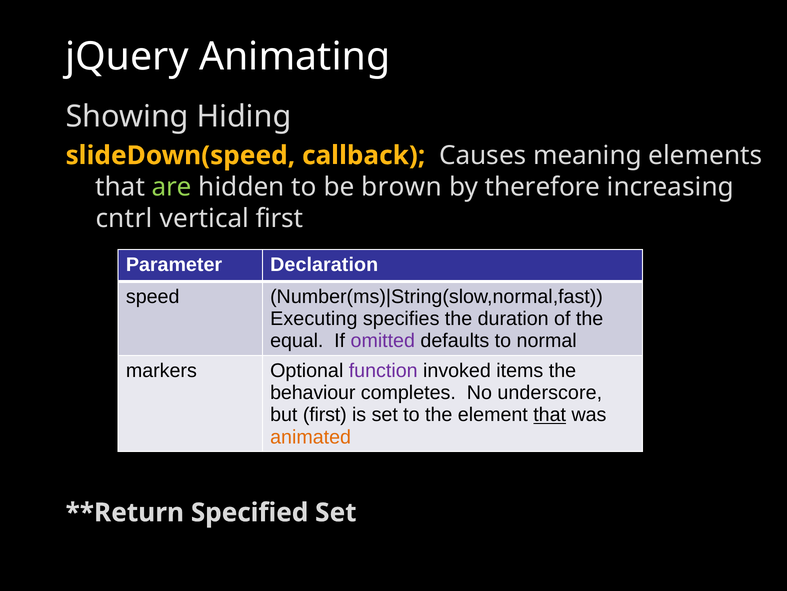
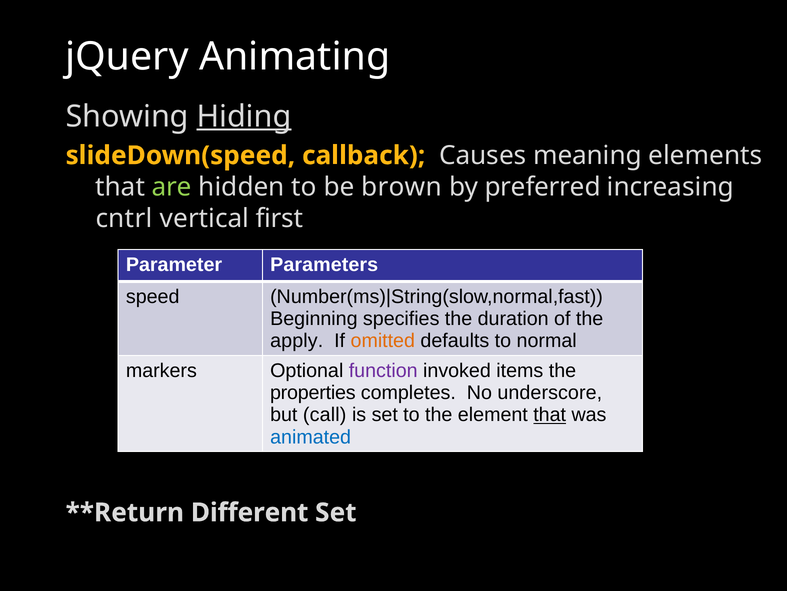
Hiding underline: none -> present
therefore: therefore -> preferred
Declaration: Declaration -> Parameters
Executing: Executing -> Beginning
equal: equal -> apply
omitted colour: purple -> orange
behaviour: behaviour -> properties
but first: first -> call
animated colour: orange -> blue
Specified: Specified -> Different
